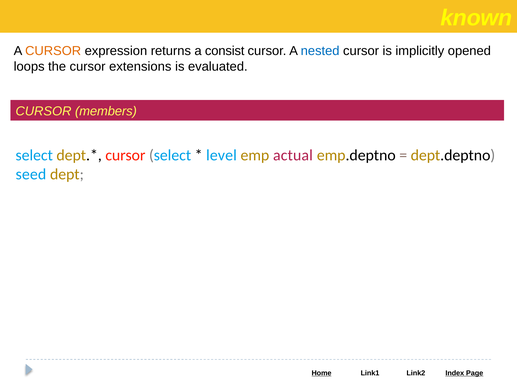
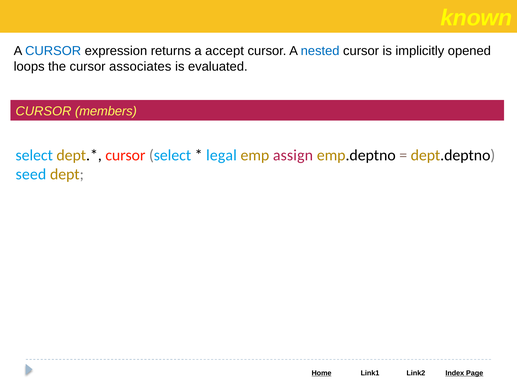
CURSOR at (53, 51) colour: orange -> blue
consist: consist -> accept
extensions: extensions -> associates
level: level -> legal
actual: actual -> assign
